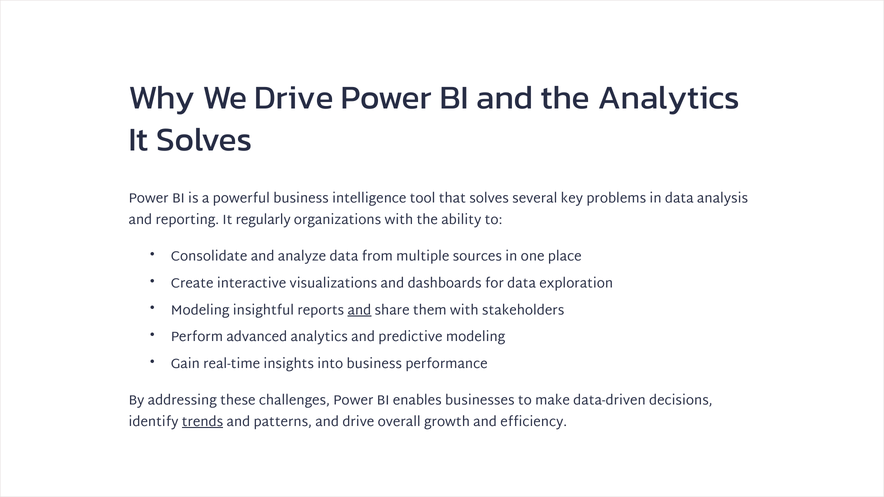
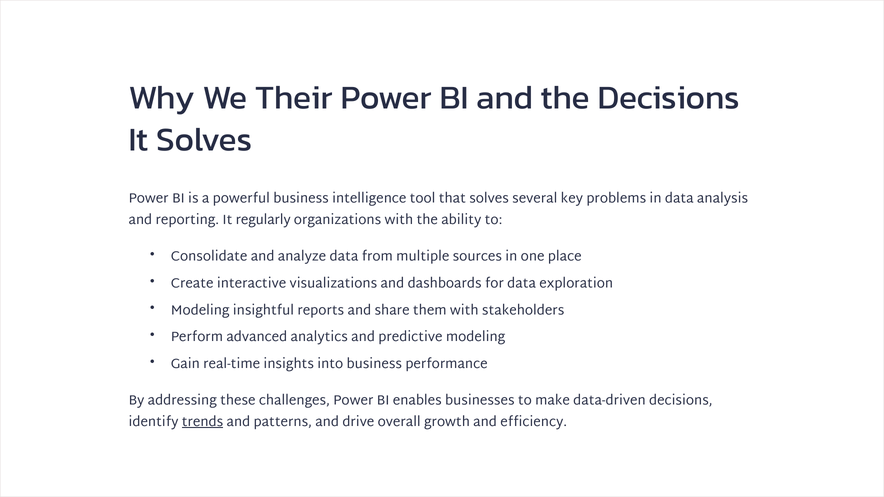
We Drive: Drive -> Their
the Analytics: Analytics -> Decisions
and at (359, 310) underline: present -> none
